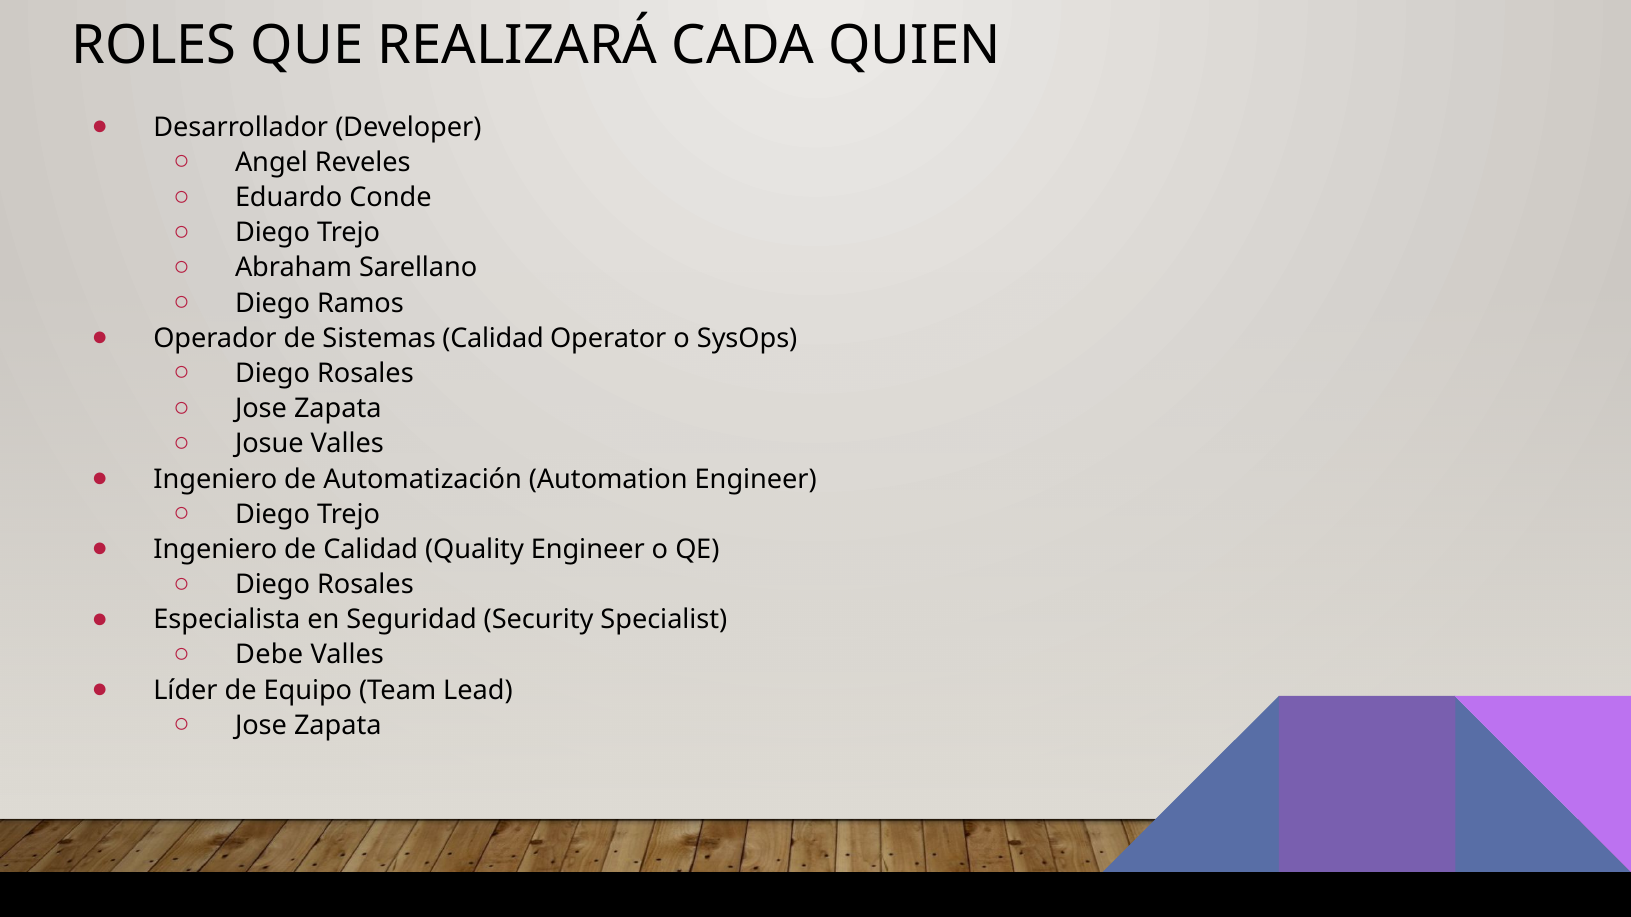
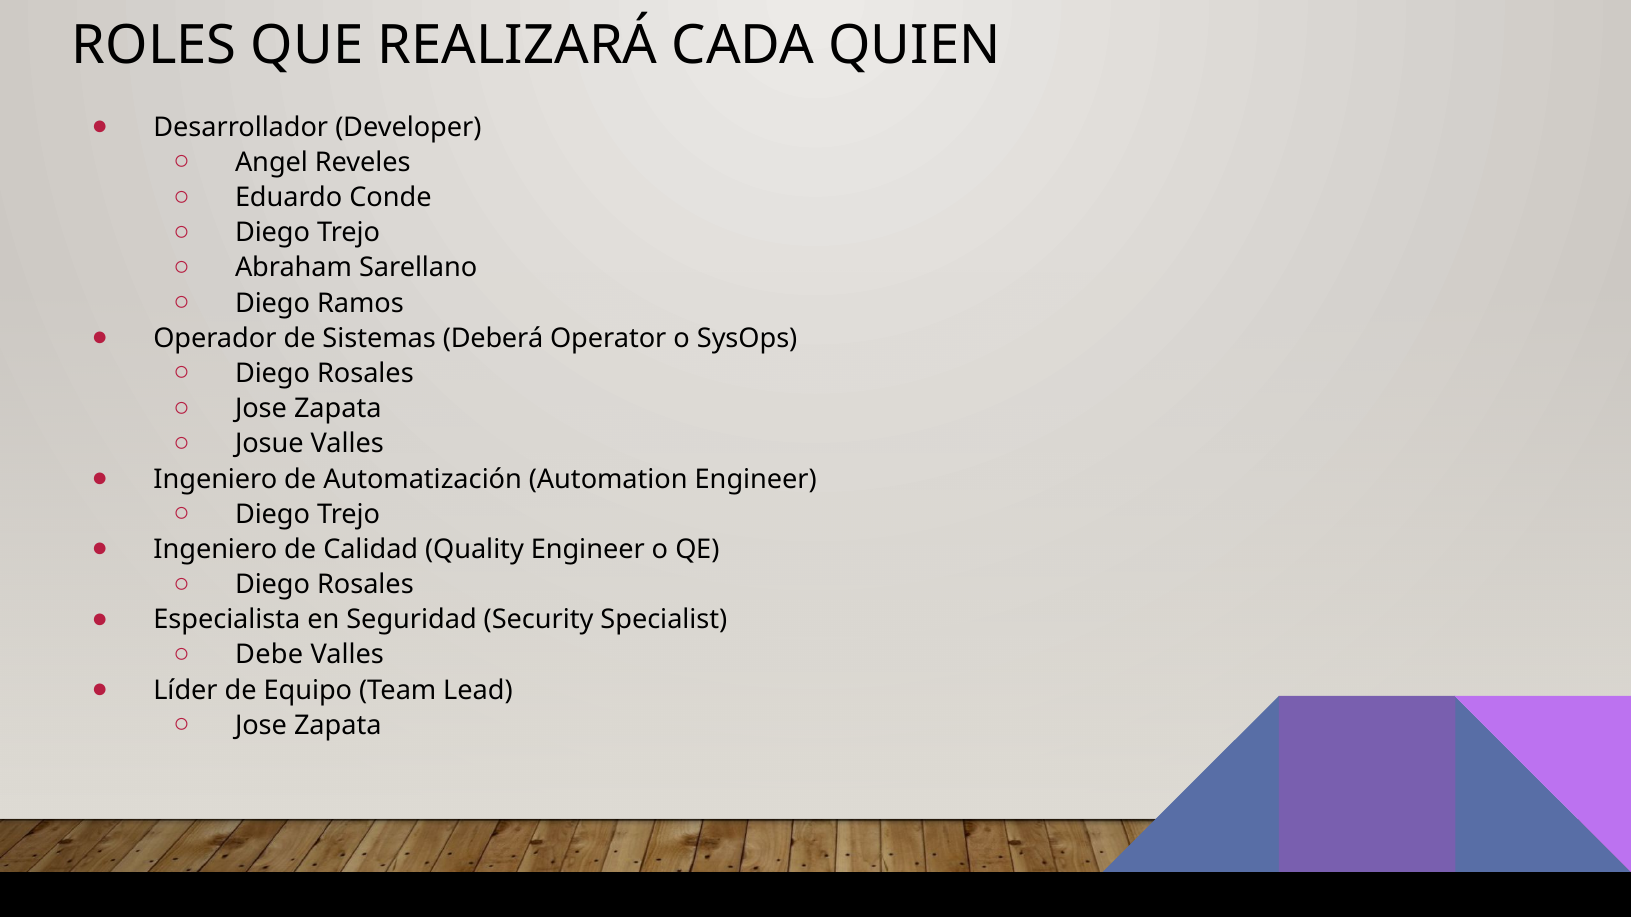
Sistemas Calidad: Calidad -> Deberá
